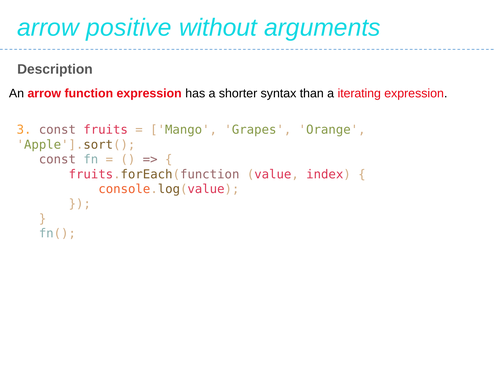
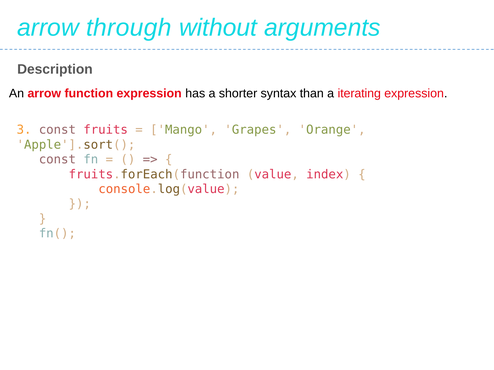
positive: positive -> through
